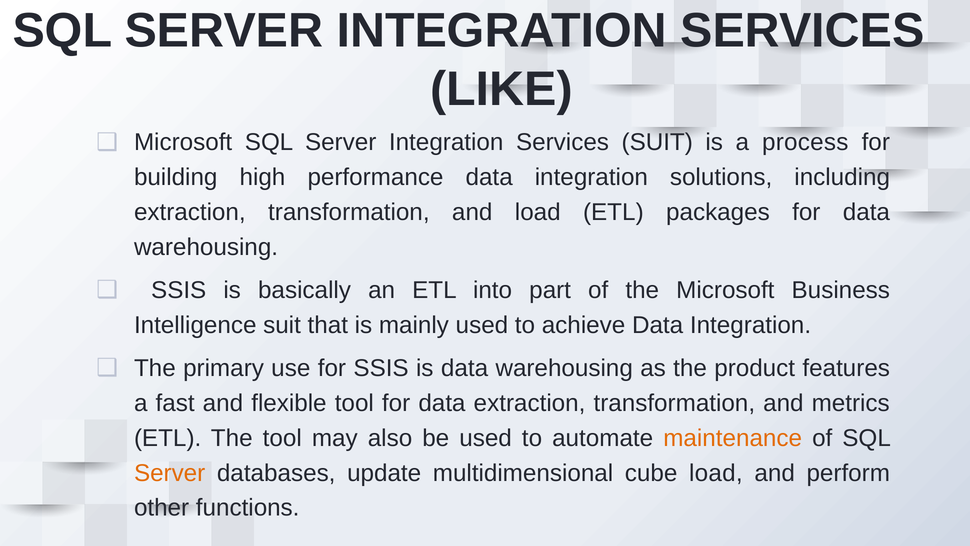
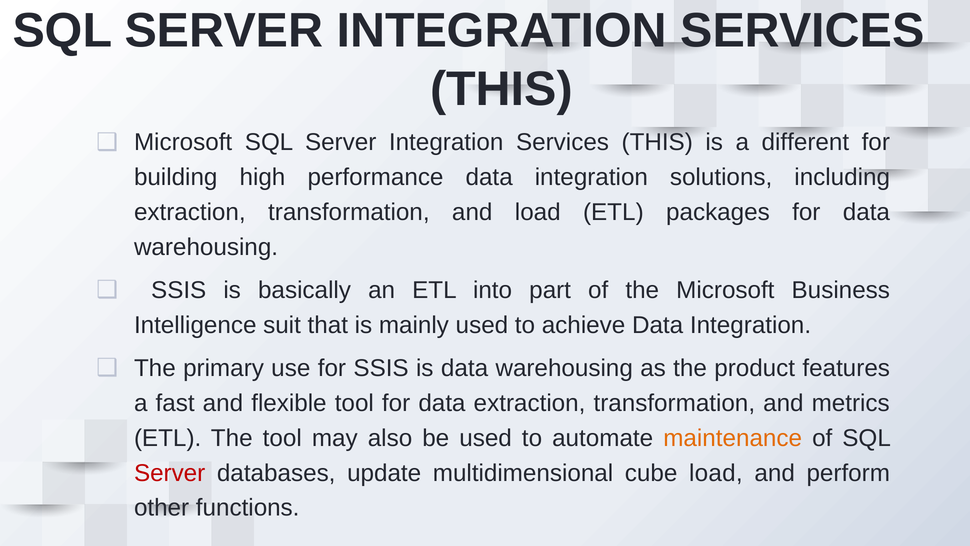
LIKE at (501, 89): LIKE -> THIS
SUIT at (657, 142): SUIT -> THIS
process: process -> different
Server at (170, 473) colour: orange -> red
